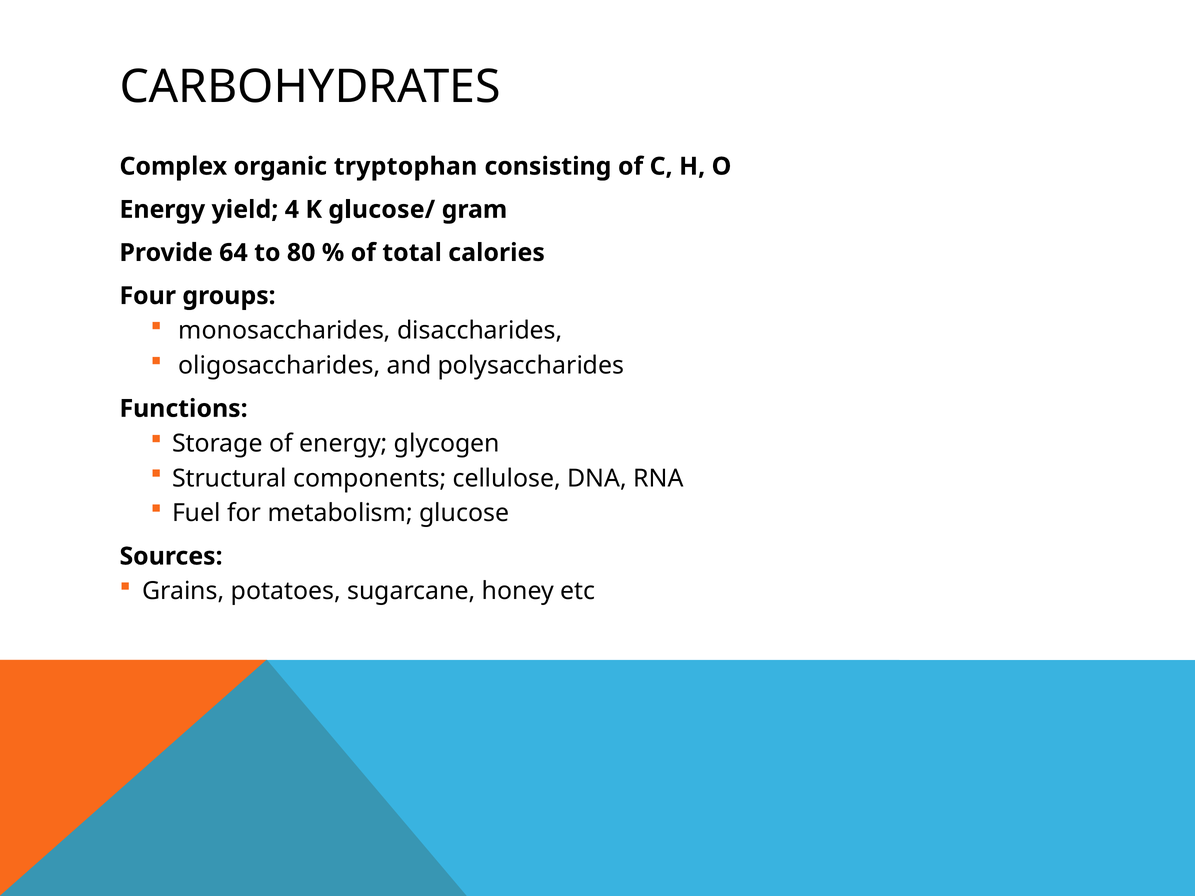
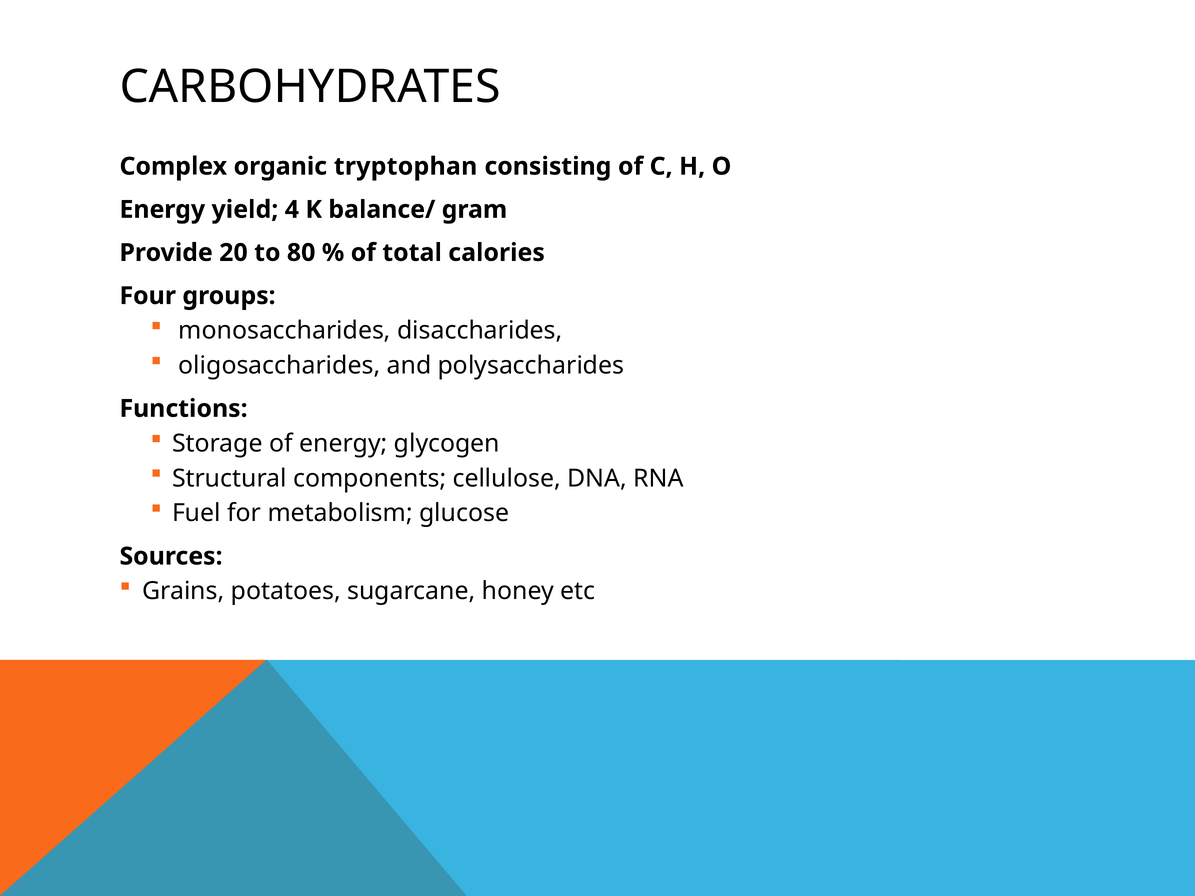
glucose/: glucose/ -> balance/
64: 64 -> 20
